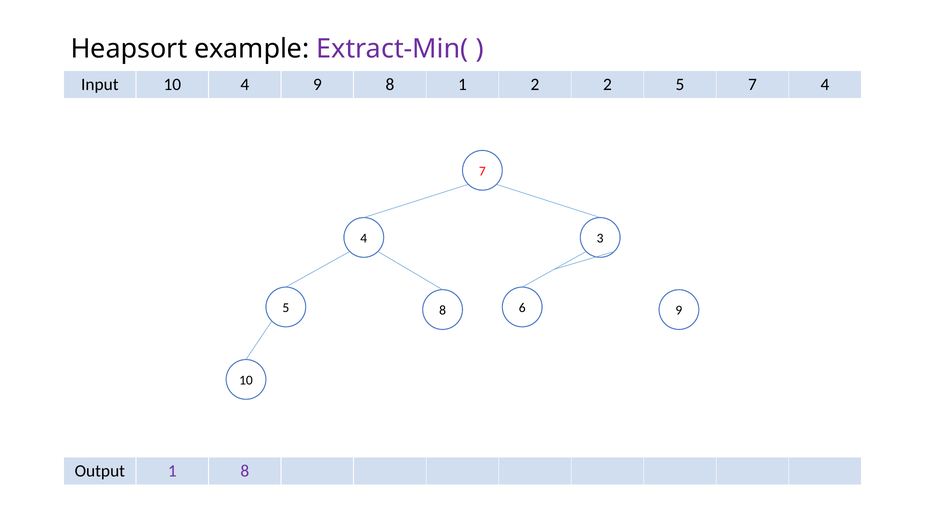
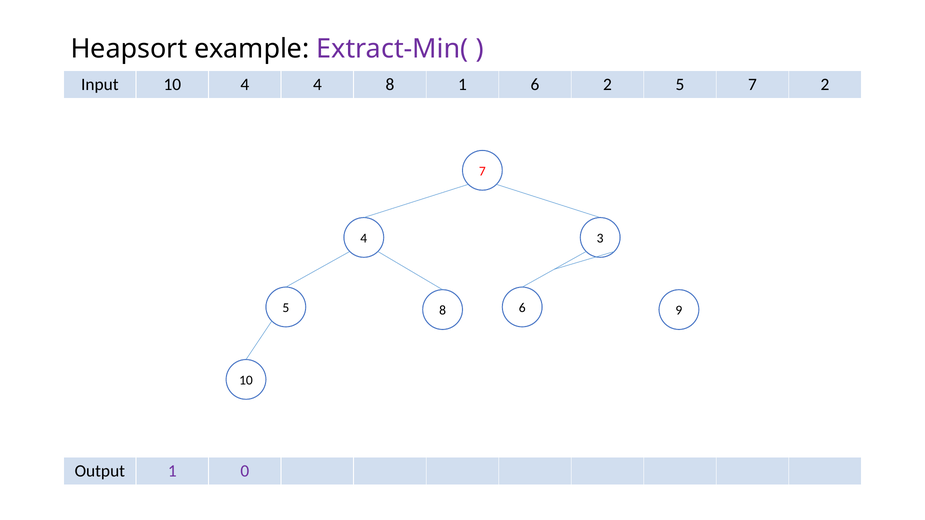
4 9: 9 -> 4
1 2: 2 -> 6
7 4: 4 -> 2
1 8: 8 -> 0
